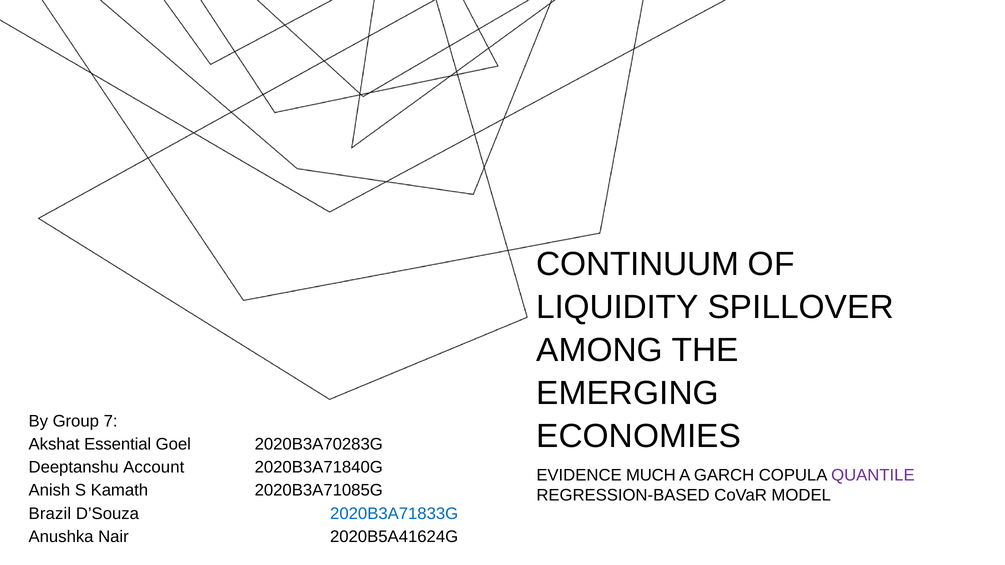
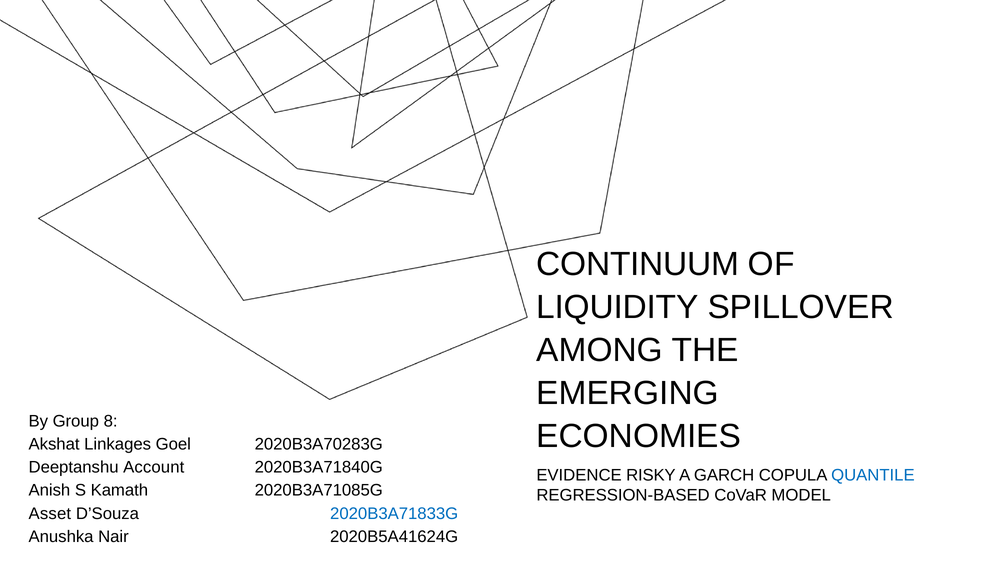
7: 7 -> 8
Essential: Essential -> Linkages
MUCH: MUCH -> RISKY
QUANTILE colour: purple -> blue
Brazil: Brazil -> Asset
